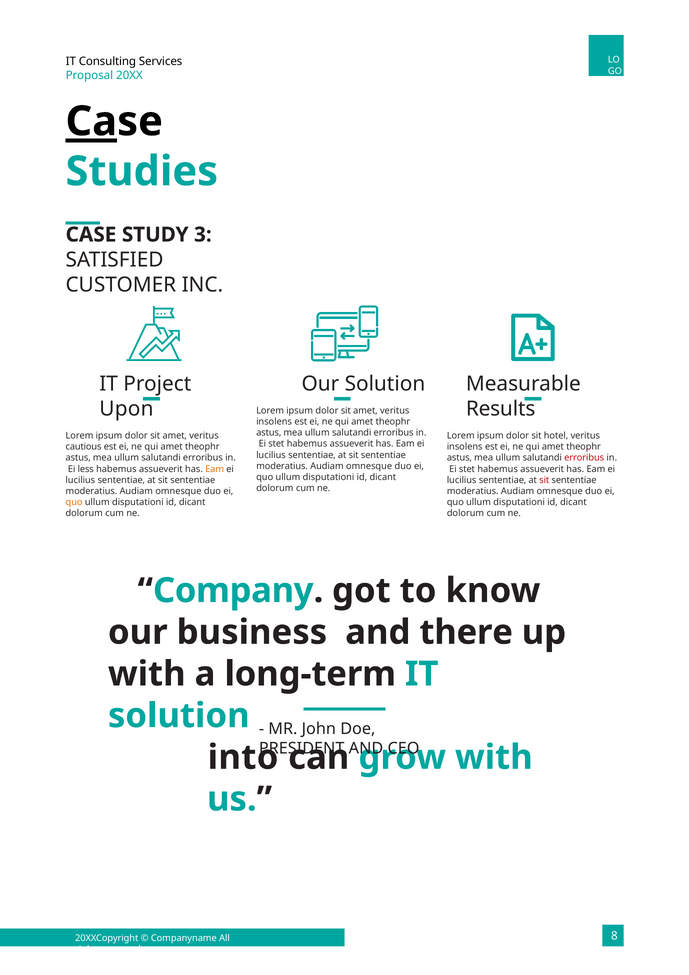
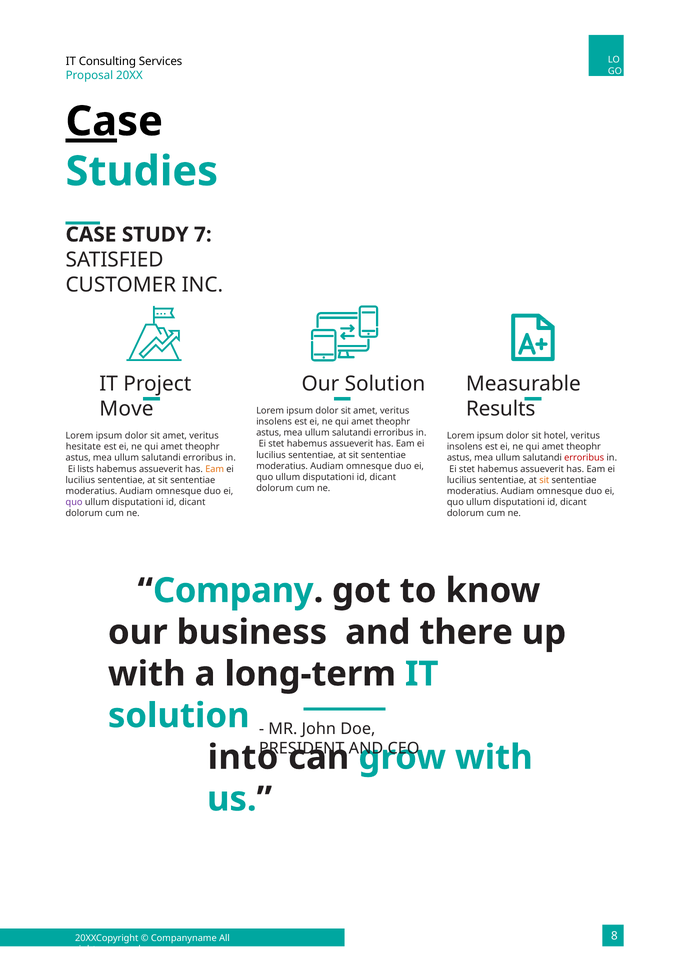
3: 3 -> 7
Upon: Upon -> Move
cautious: cautious -> hesitate
less: less -> lists
sit at (544, 480) colour: red -> orange
quo at (74, 502) colour: orange -> purple
